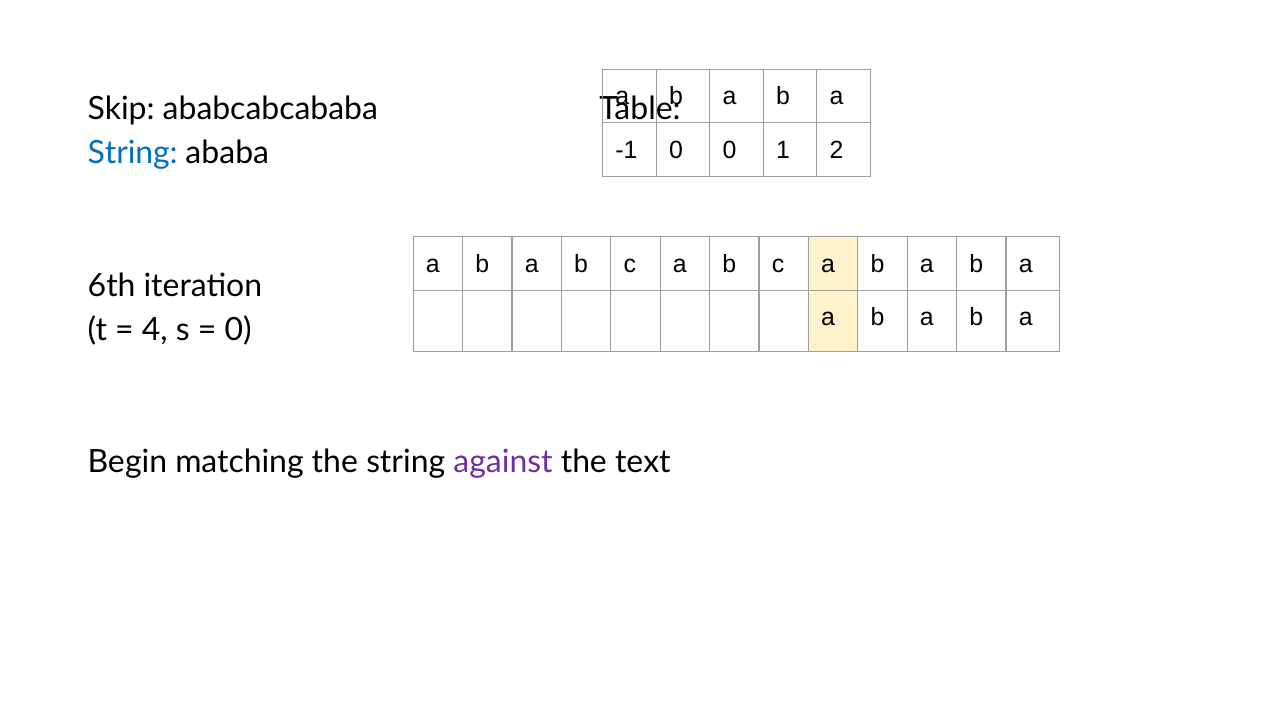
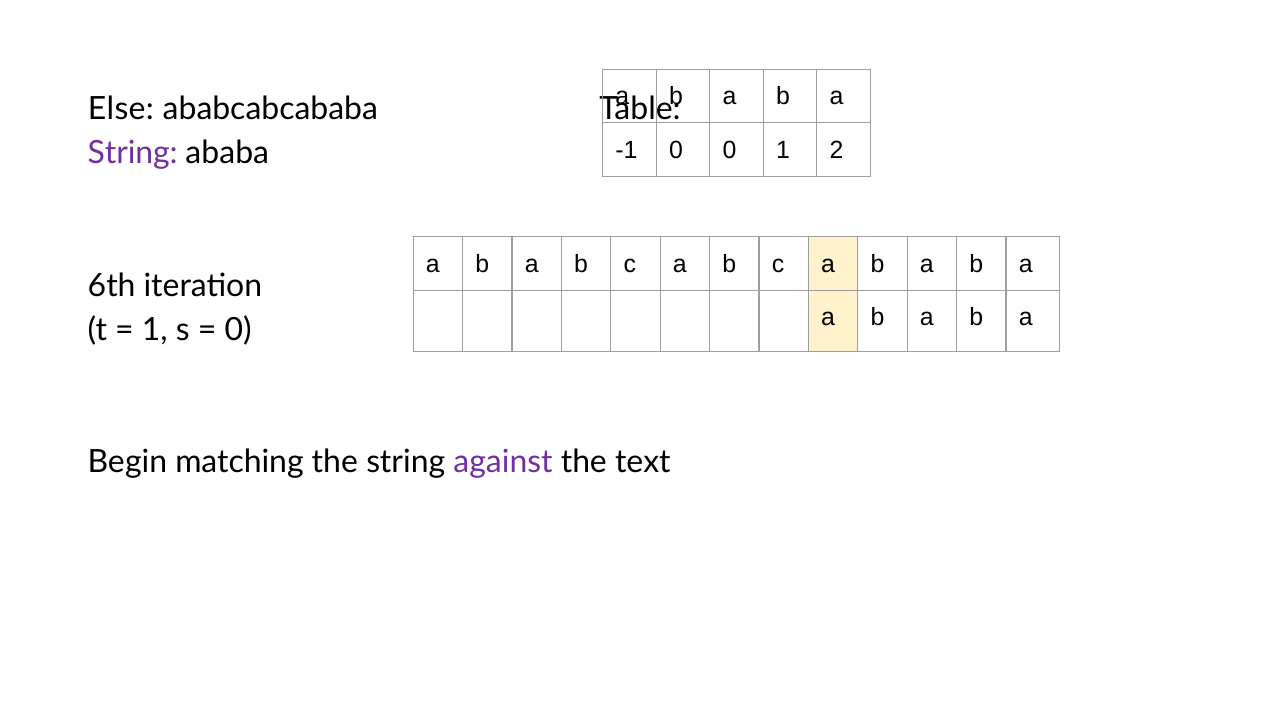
Skip: Skip -> Else
String at (133, 153) colour: blue -> purple
4 at (155, 330): 4 -> 1
